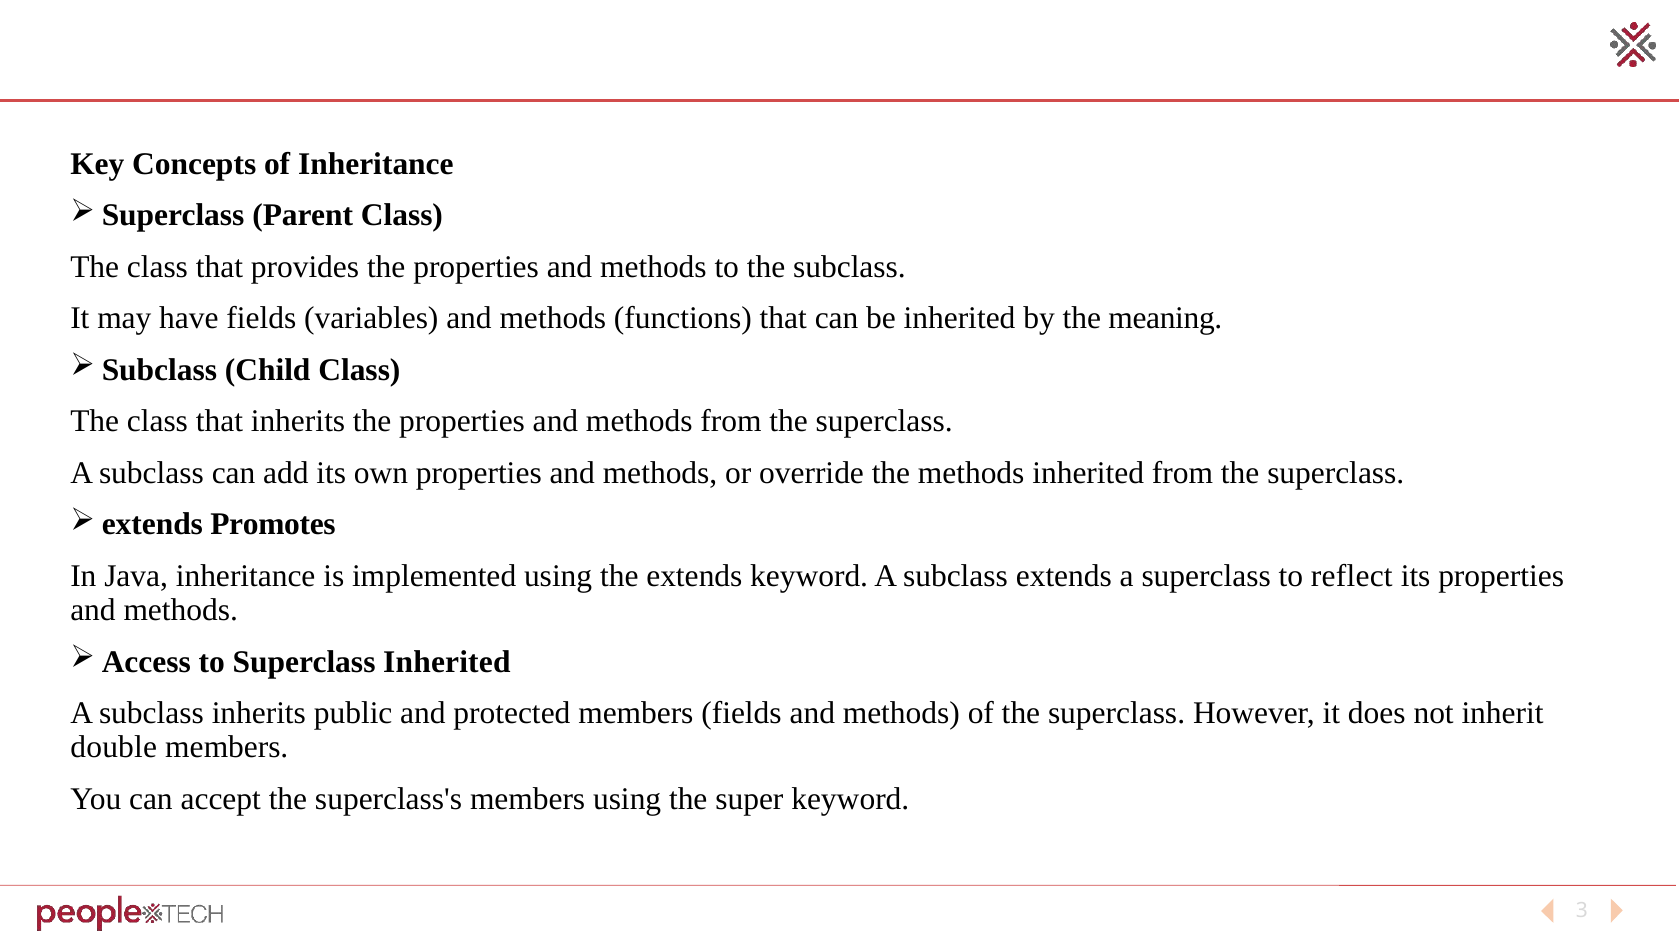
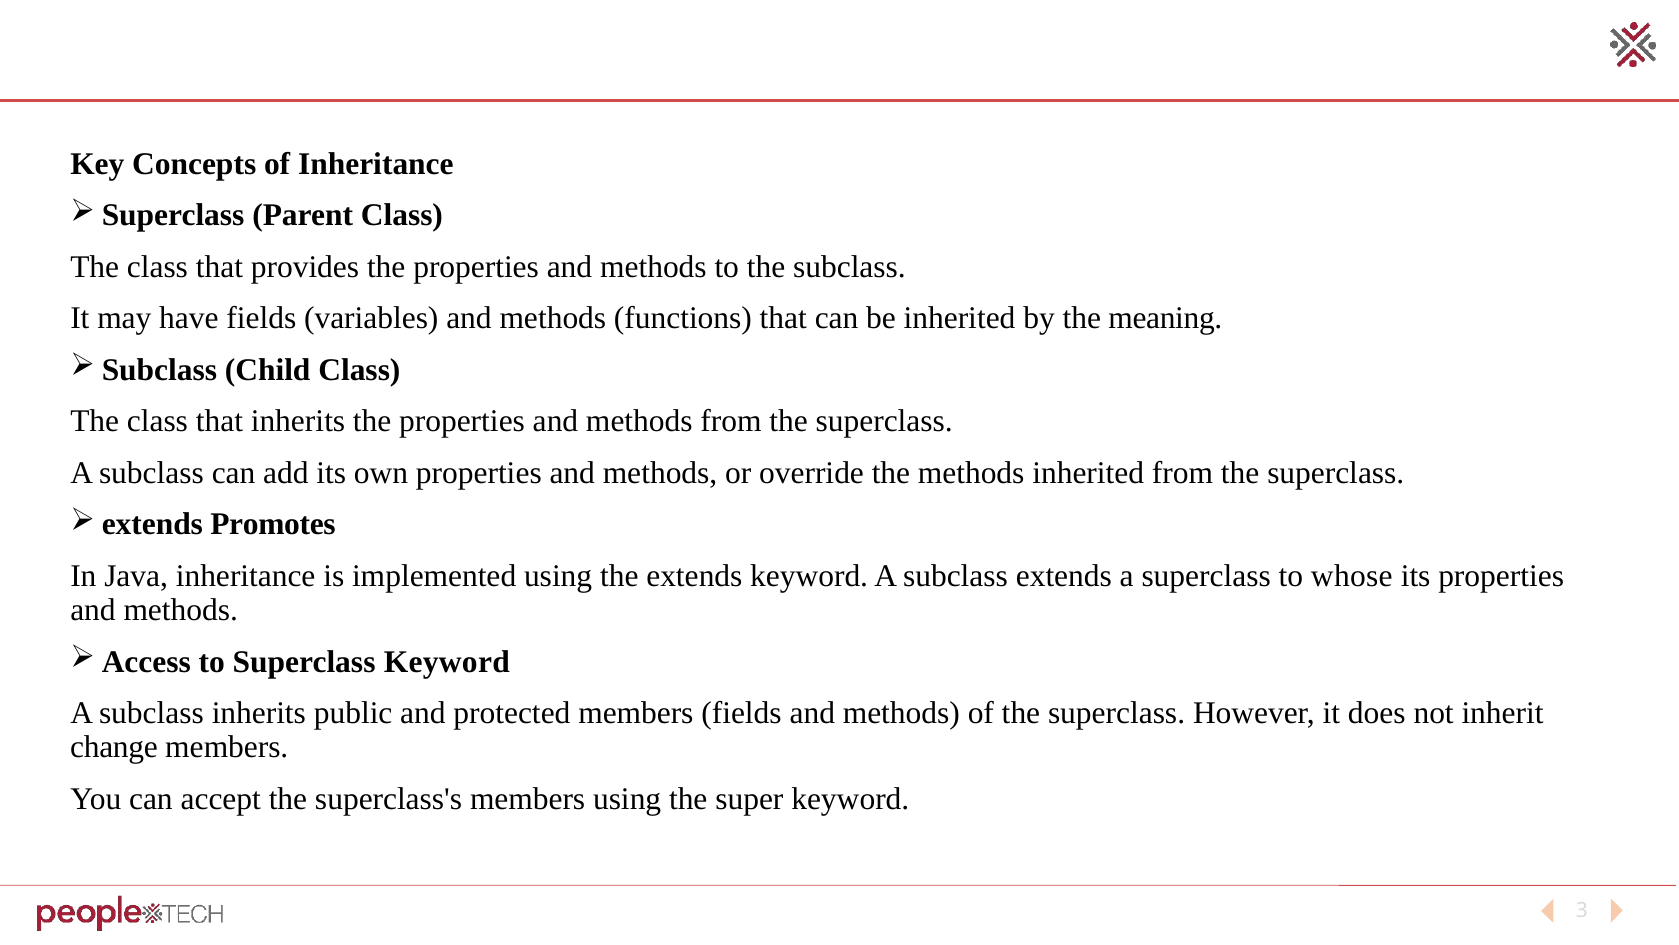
reflect: reflect -> whose
Superclass Inherited: Inherited -> Keyword
double: double -> change
